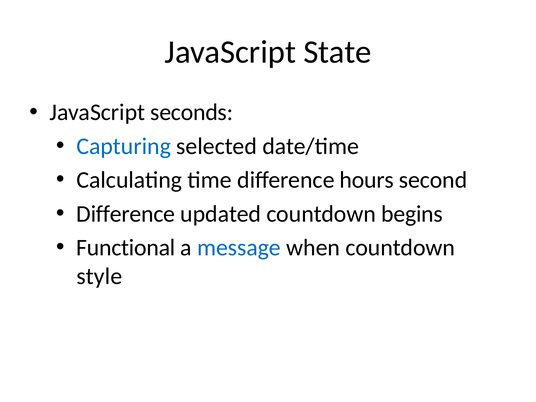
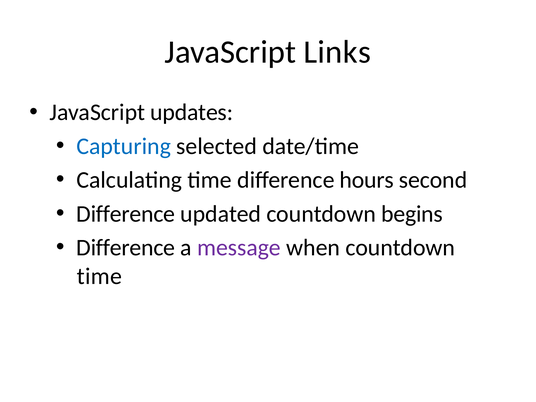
State: State -> Links
seconds: seconds -> updates
Functional at (126, 248): Functional -> Difference
message colour: blue -> purple
style at (99, 276): style -> time
